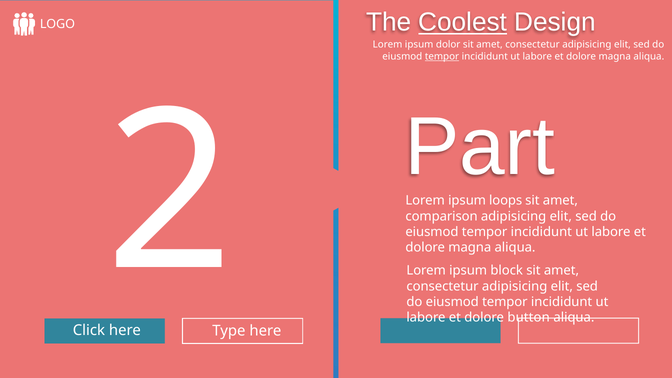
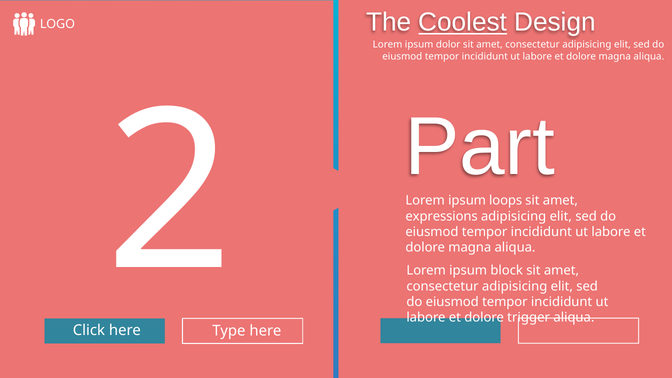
tempor at (442, 56) underline: present -> none
comparison: comparison -> expressions
button: button -> trigger
